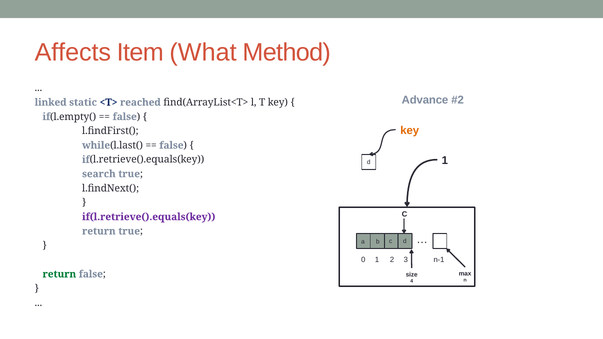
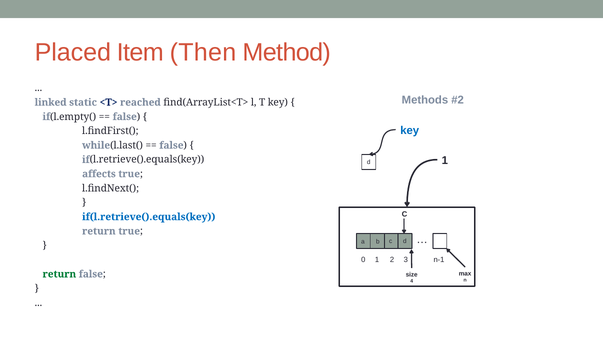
Affects: Affects -> Placed
What: What -> Then
Advance: Advance -> Methods
key at (410, 130) colour: orange -> blue
search: search -> affects
if(l.retrieve().equals(key at (149, 217) colour: purple -> blue
